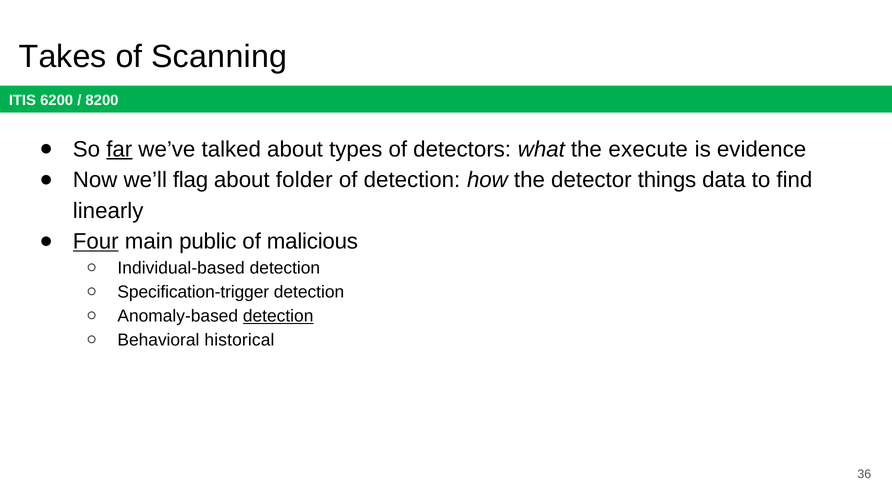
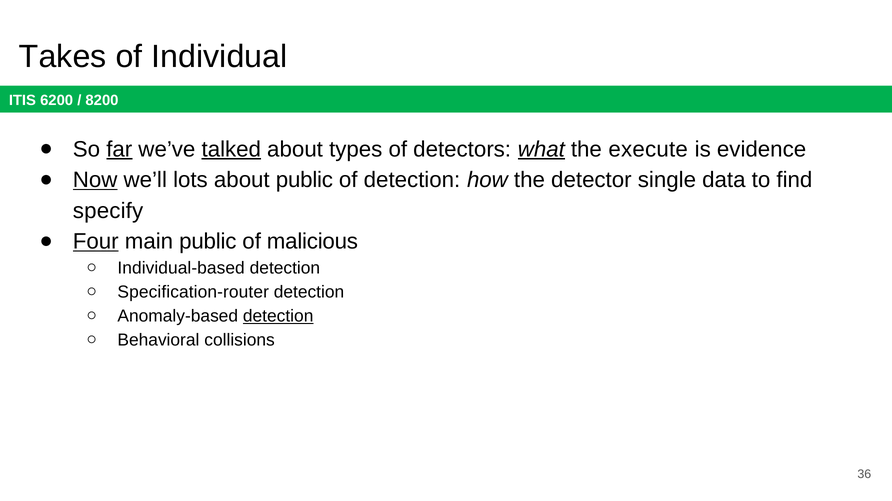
Scanning: Scanning -> Individual
talked underline: none -> present
what underline: none -> present
Now underline: none -> present
flag: flag -> lots
about folder: folder -> public
things: things -> single
linearly: linearly -> specify
Specification-trigger: Specification-trigger -> Specification-router
historical: historical -> collisions
